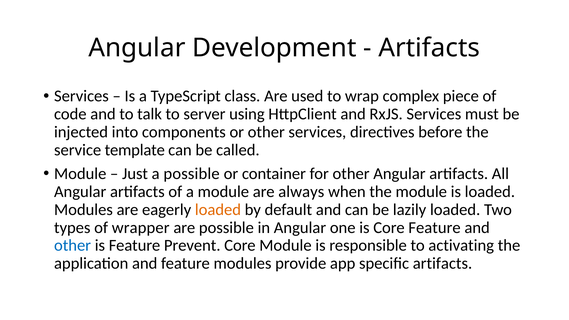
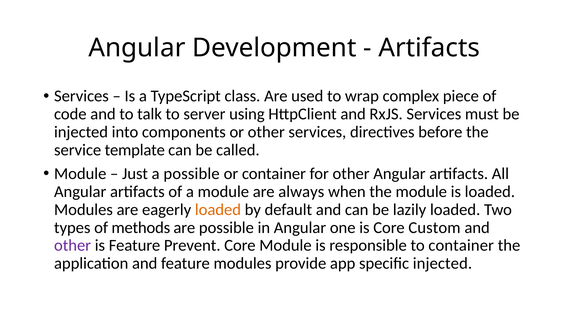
wrapper: wrapper -> methods
Core Feature: Feature -> Custom
other at (73, 246) colour: blue -> purple
to activating: activating -> container
specific artifacts: artifacts -> injected
